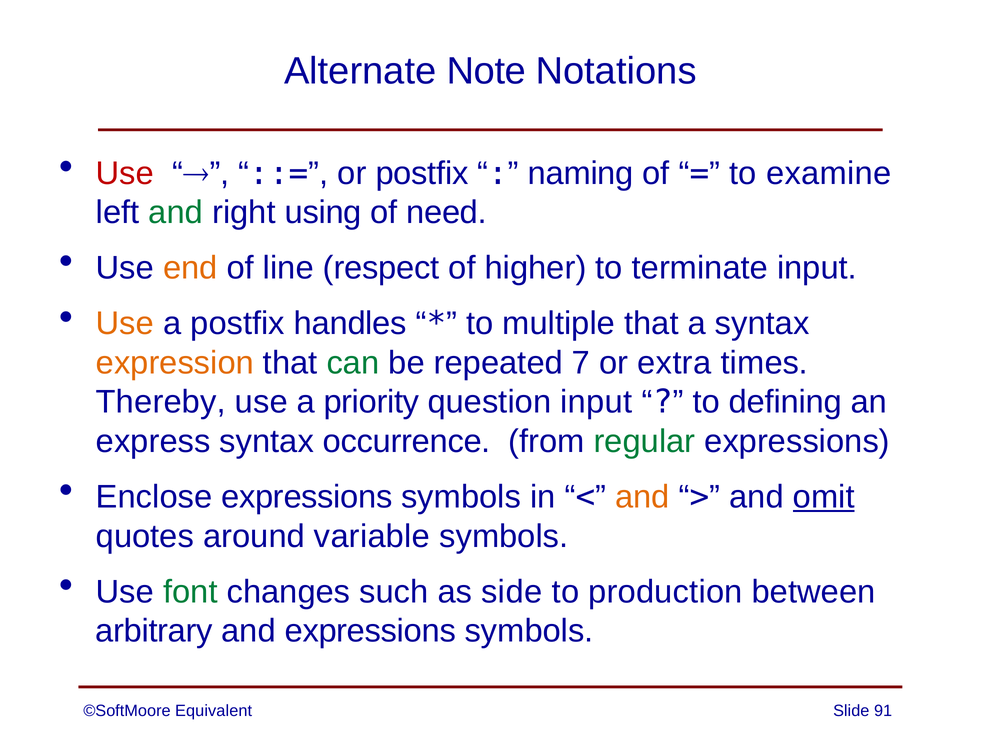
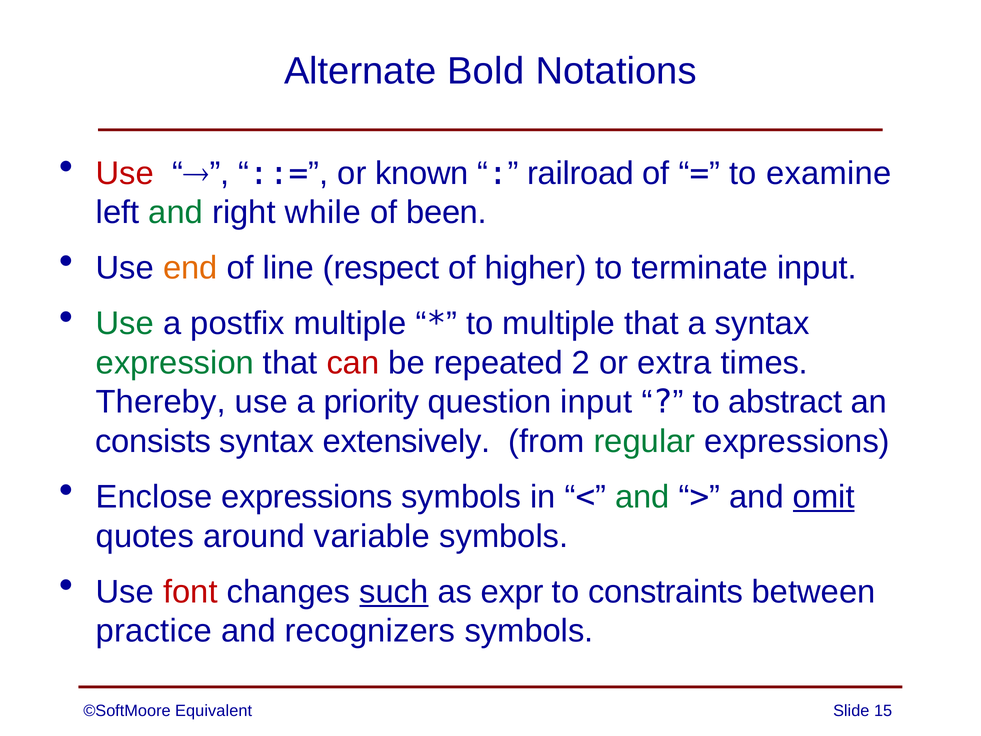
Note: Note -> Bold
or postfix: postfix -> known
naming: naming -> railroad
using: using -> while
need: need -> been
Use at (125, 324) colour: orange -> green
postfix handles: handles -> multiple
expression colour: orange -> green
can colour: green -> red
7: 7 -> 2
defining: defining -> abstract
express: express -> consists
occurrence: occurrence -> extensively
and at (642, 497) colour: orange -> green
font colour: green -> red
such underline: none -> present
side: side -> expr
production: production -> constraints
arbitrary: arbitrary -> practice
and expressions: expressions -> recognizers
91: 91 -> 15
